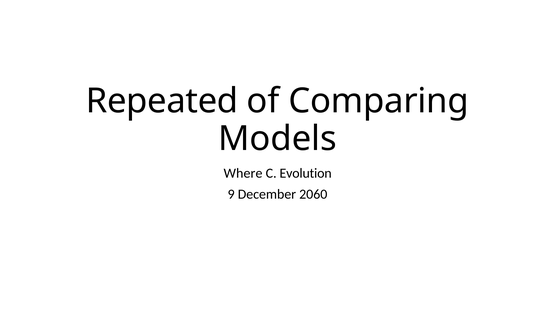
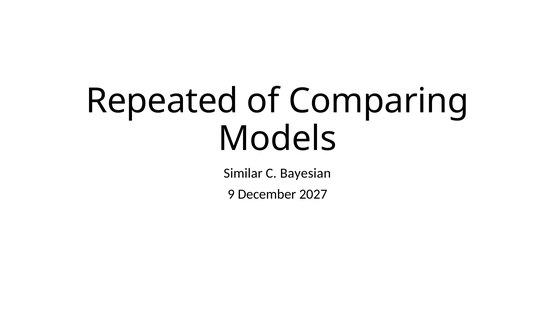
Where: Where -> Similar
Evolution: Evolution -> Bayesian
2060: 2060 -> 2027
